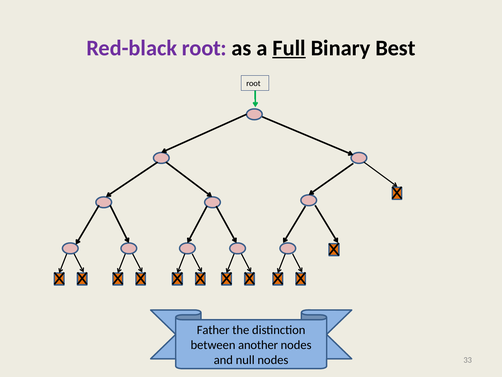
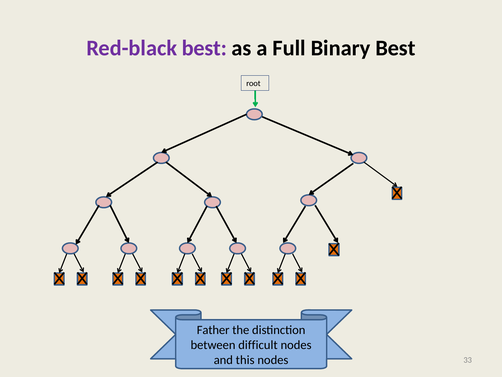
Red-black root: root -> best
Full underline: present -> none
another: another -> difficult
null: null -> this
